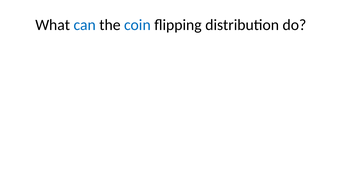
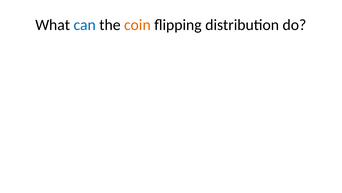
coin colour: blue -> orange
